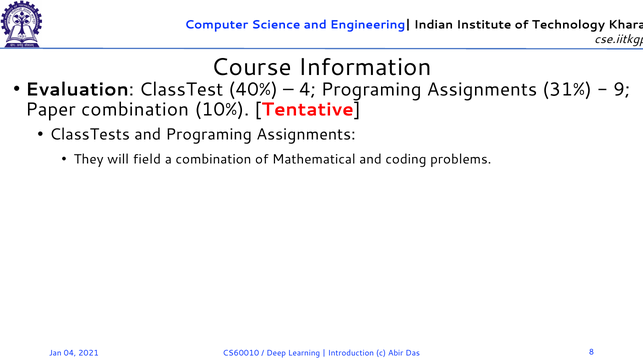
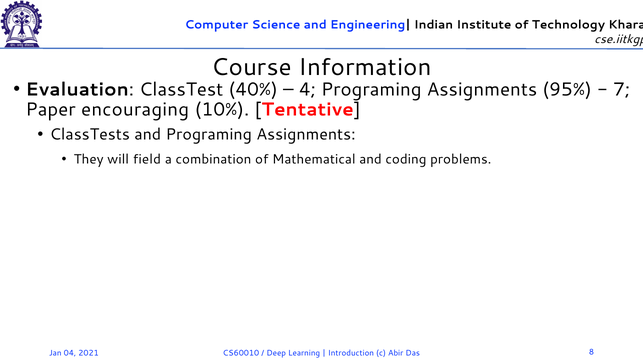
31%: 31% -> 95%
9: 9 -> 7
Paper combination: combination -> encouraging
